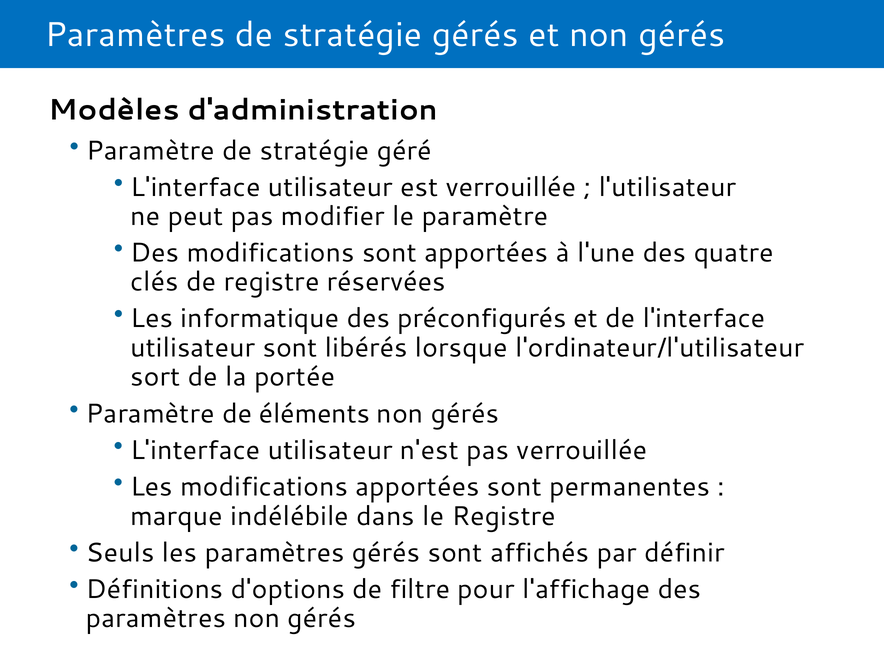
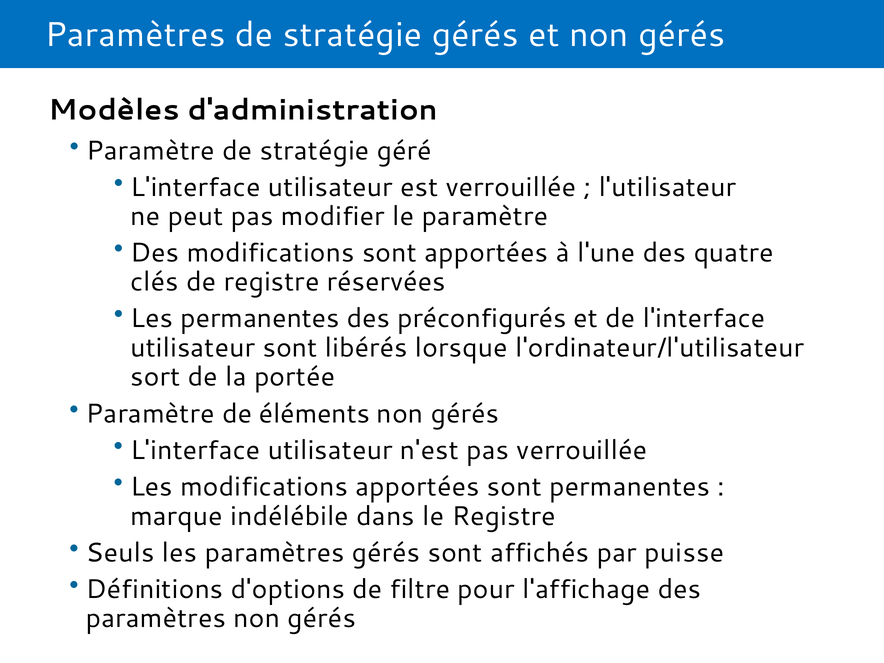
Les informatique: informatique -> permanentes
définir: définir -> puisse
